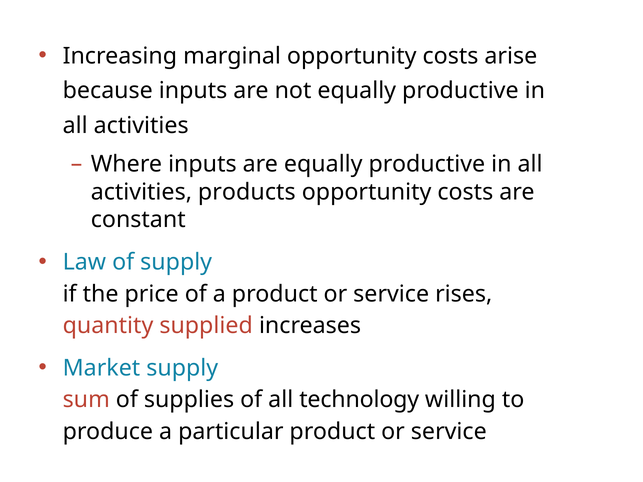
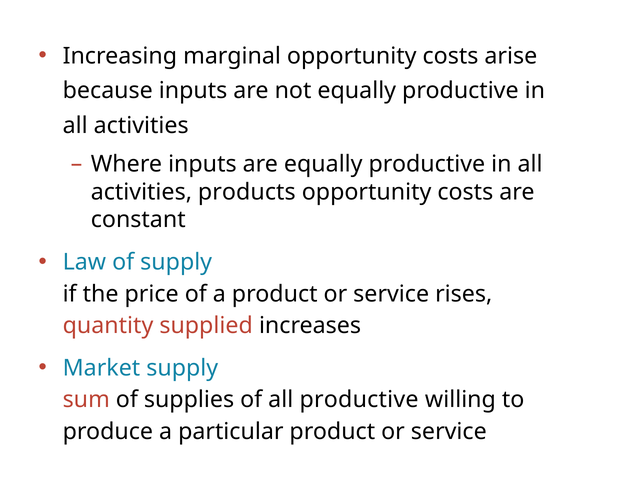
all technology: technology -> productive
